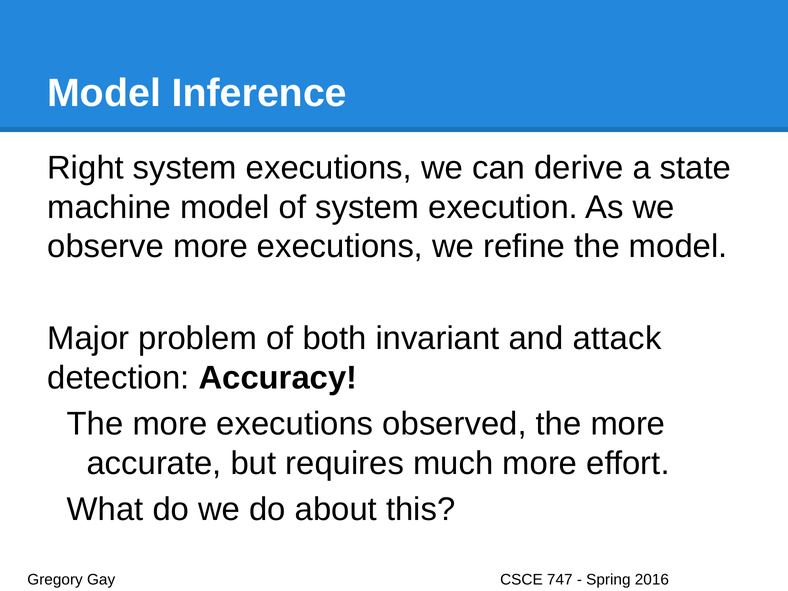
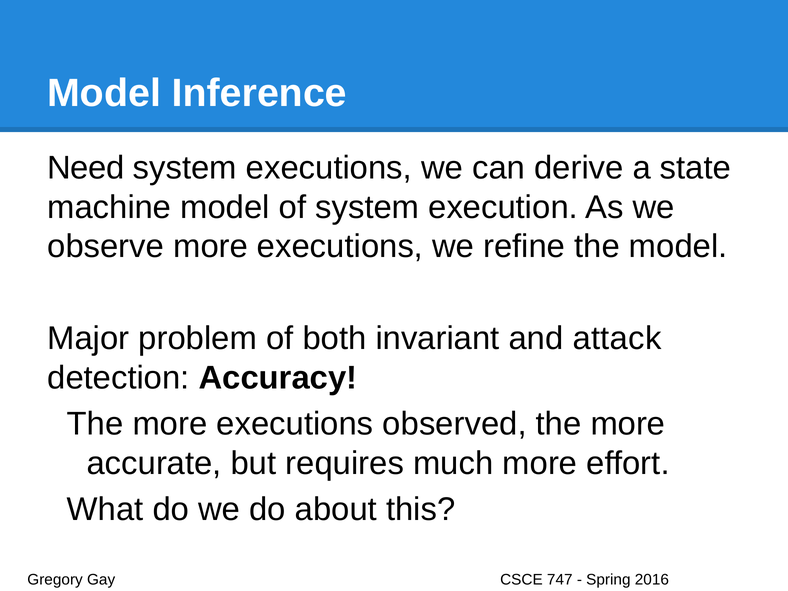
Right: Right -> Need
